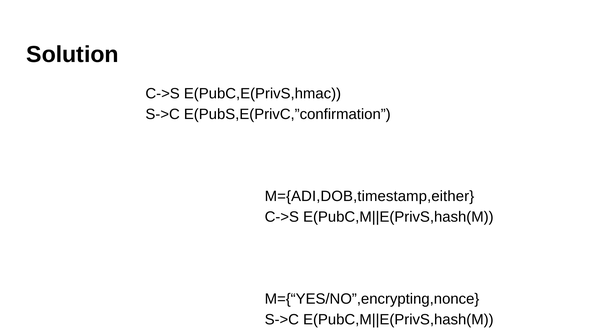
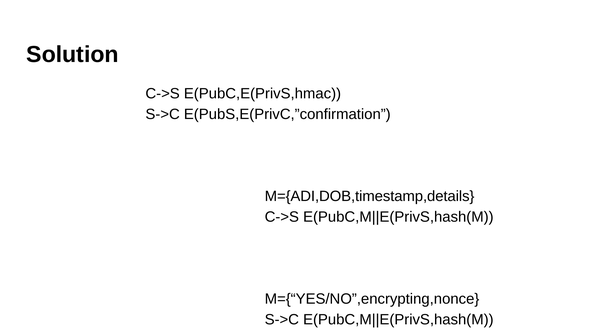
M={ADI,DOB,timestamp,either: M={ADI,DOB,timestamp,either -> M={ADI,DOB,timestamp,details
